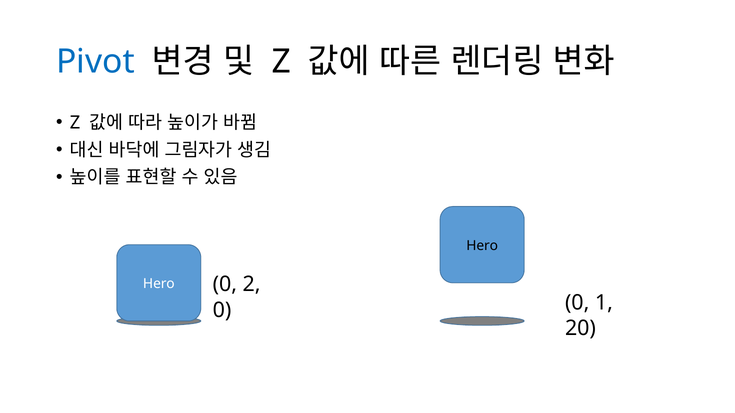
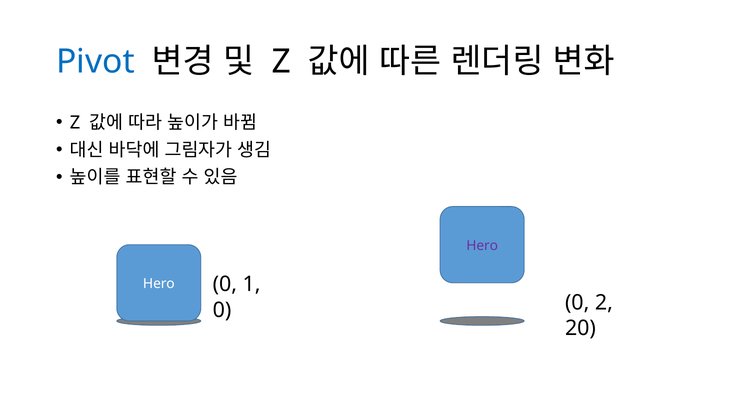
Hero at (482, 246) colour: black -> purple
2: 2 -> 1
1: 1 -> 2
